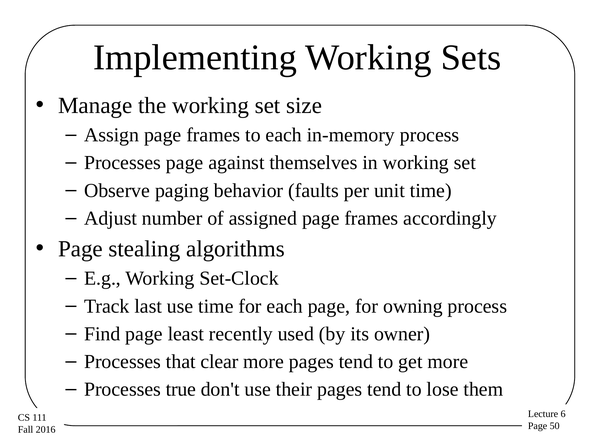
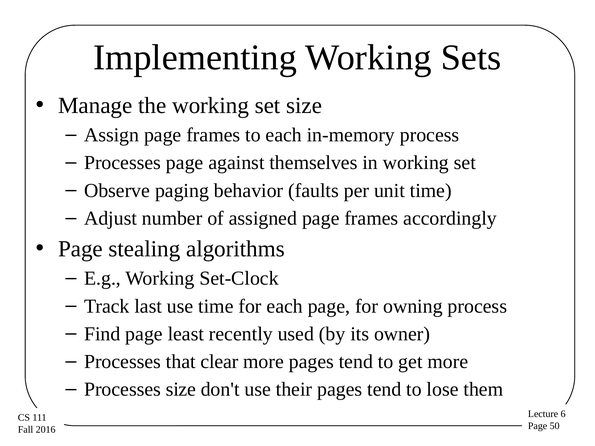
Processes true: true -> size
